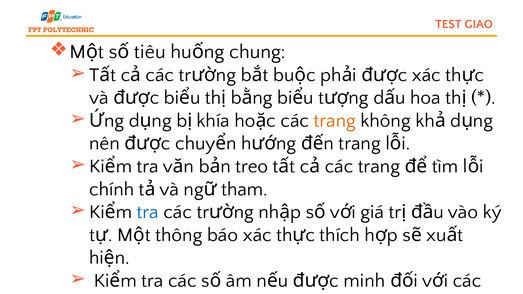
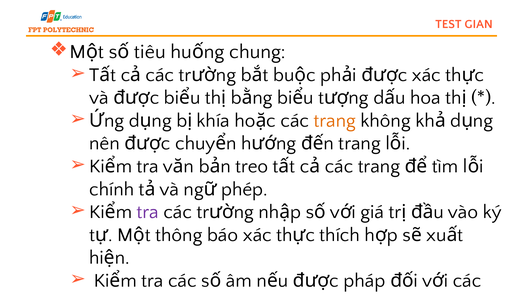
GIAO: GIAO -> GIAN
tham: tham -> phép
tra at (148, 212) colour: blue -> purple
minh: minh -> pháp
